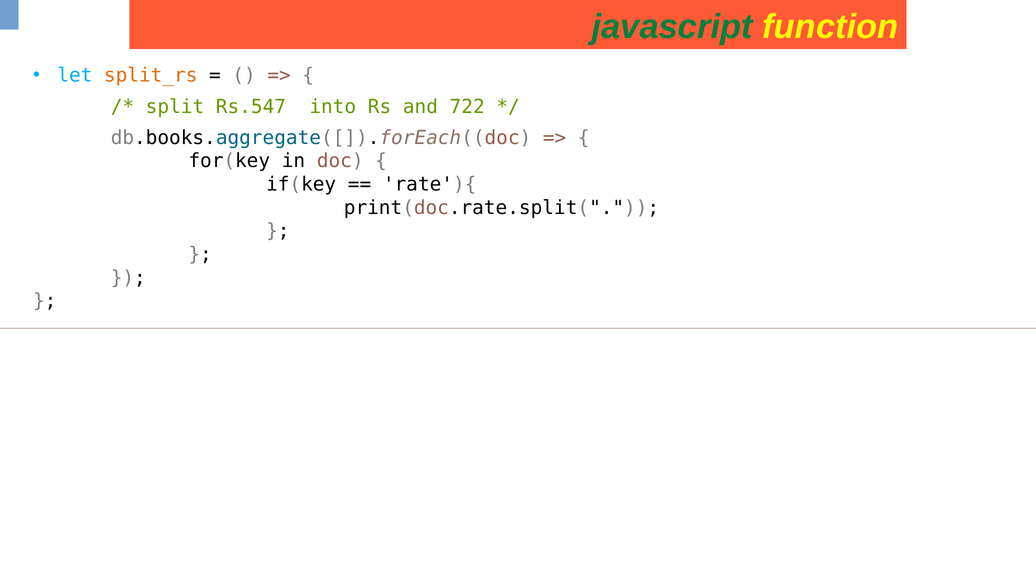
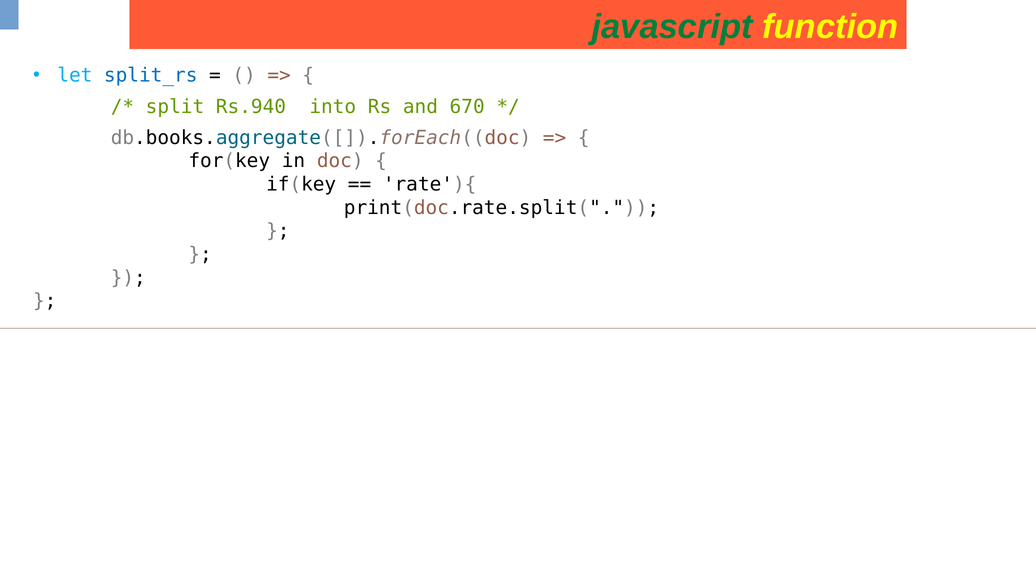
split_rs colour: orange -> blue
Rs.547: Rs.547 -> Rs.940
722: 722 -> 670
